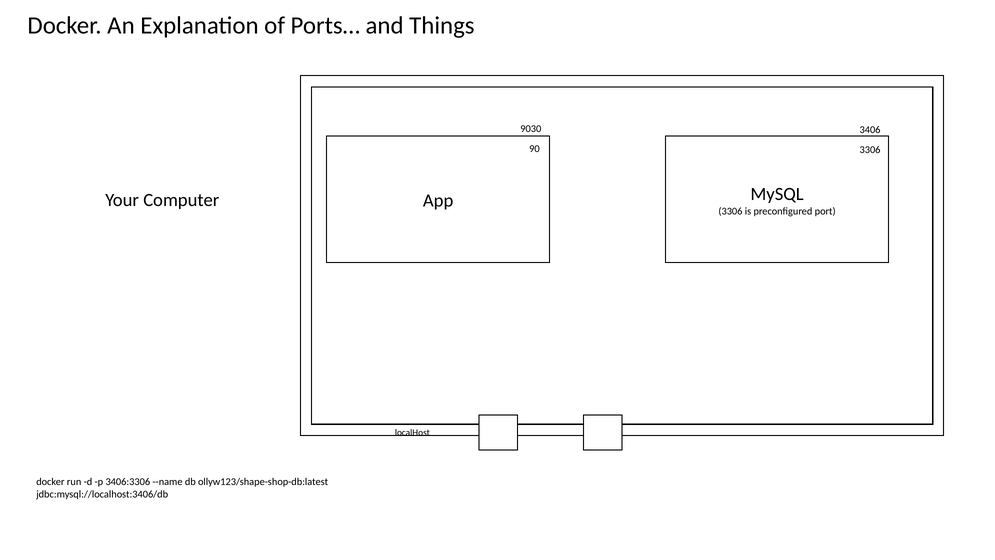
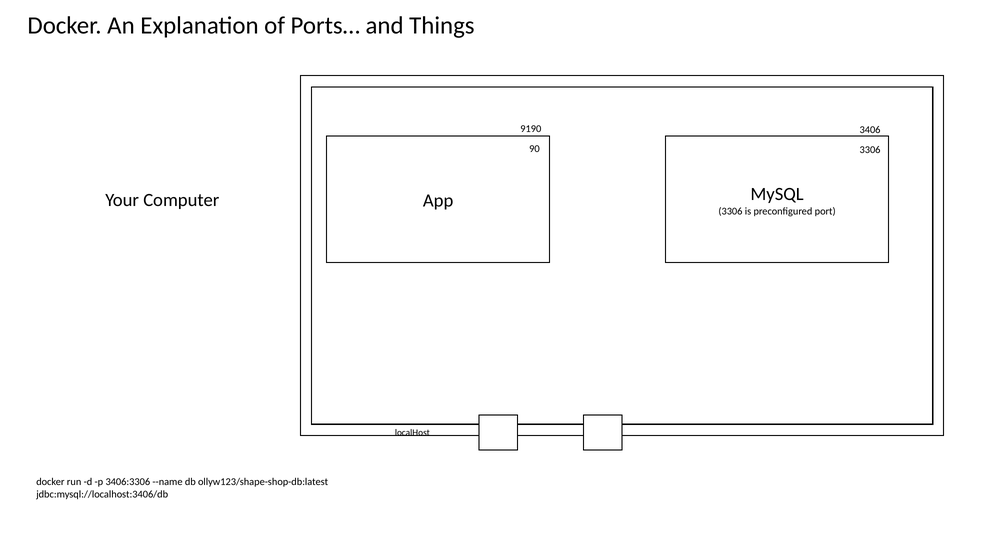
9030: 9030 -> 9190
